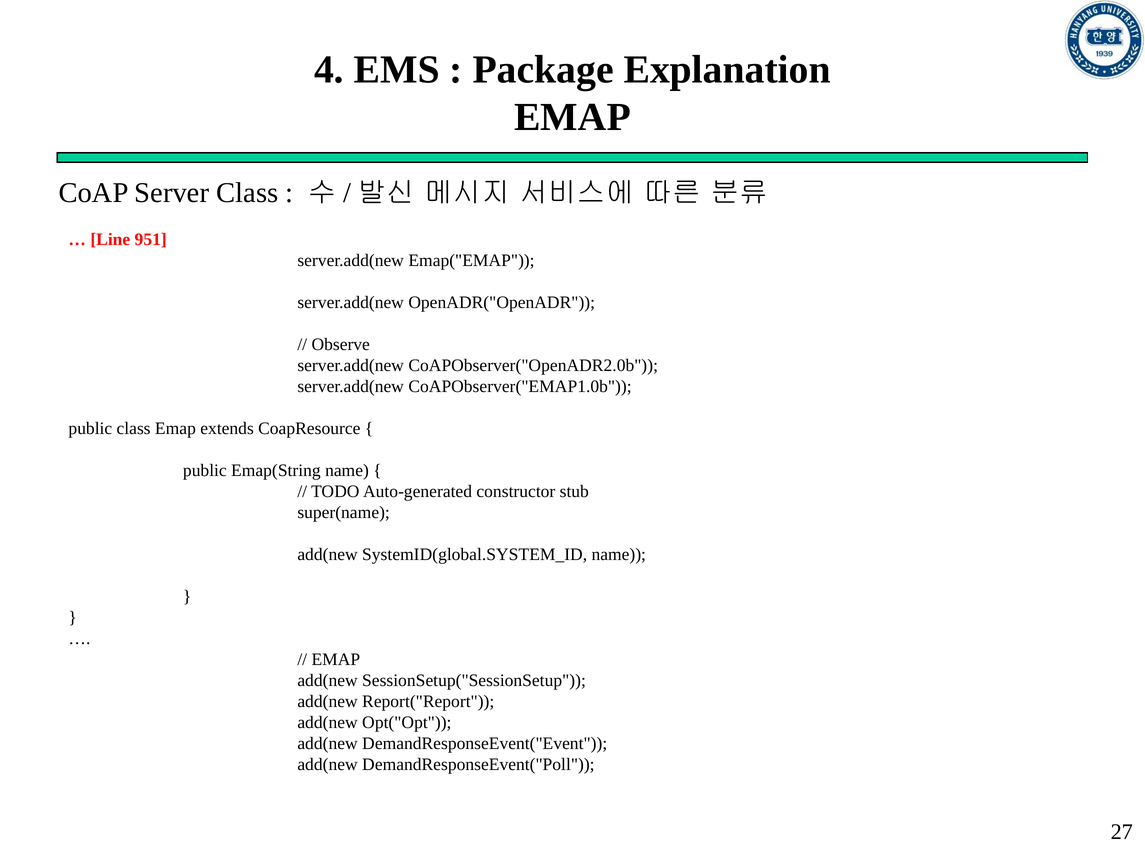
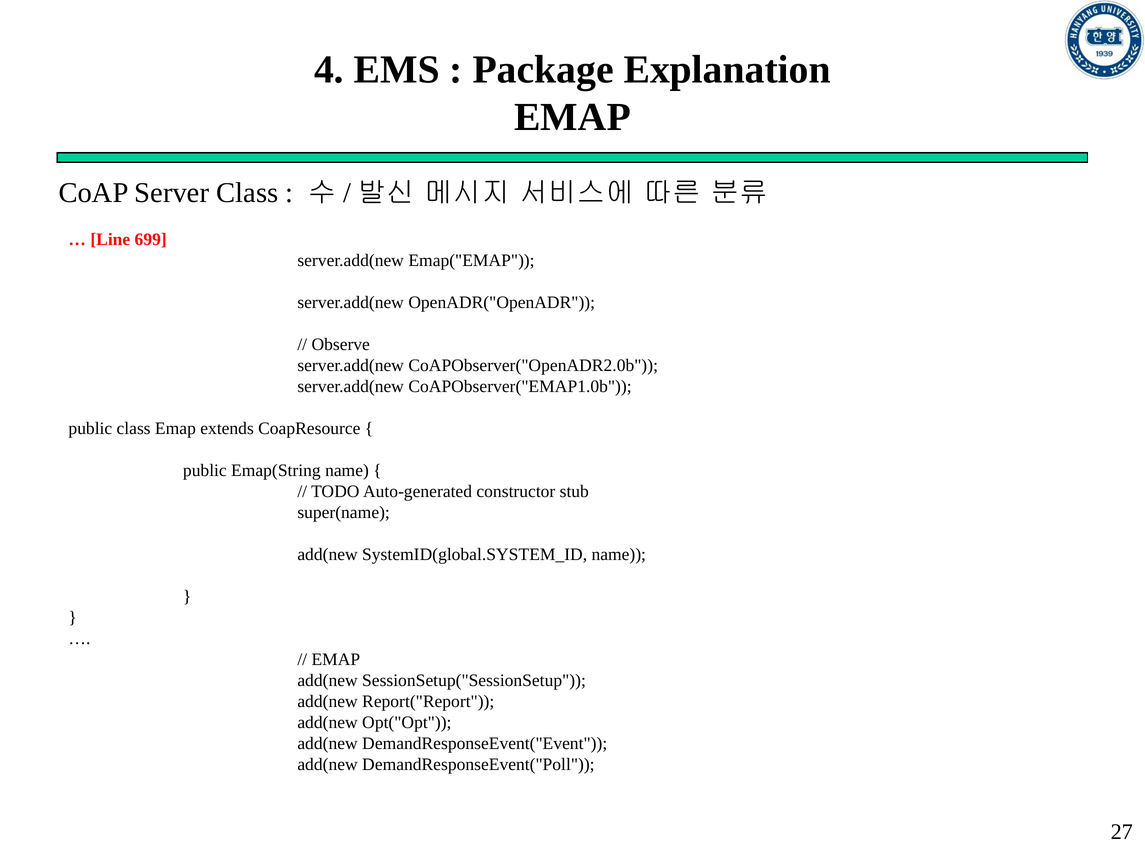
951: 951 -> 699
